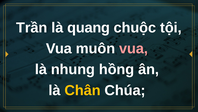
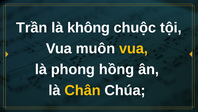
quang: quang -> không
vua at (134, 48) colour: pink -> yellow
nhung: nhung -> phong
